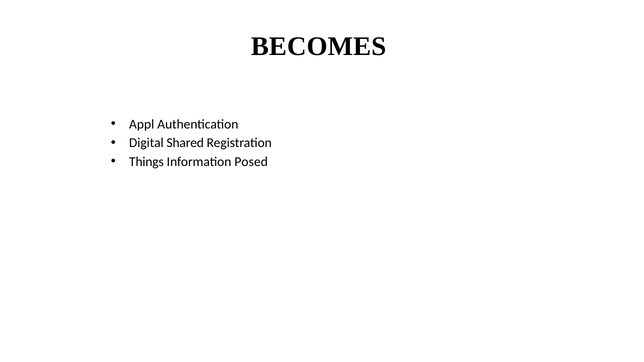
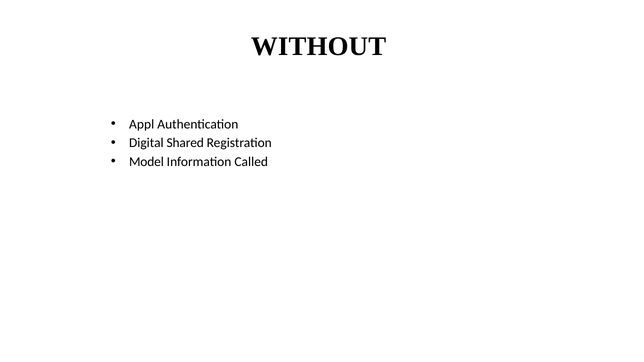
BECOMES: BECOMES -> WITHOUT
Things: Things -> Model
Posed: Posed -> Called
